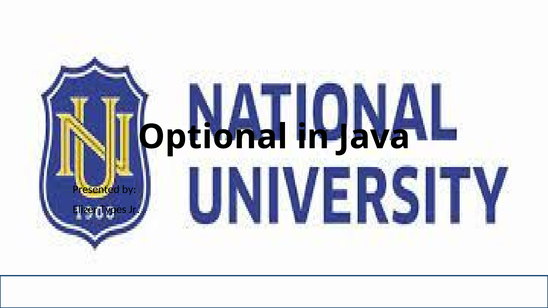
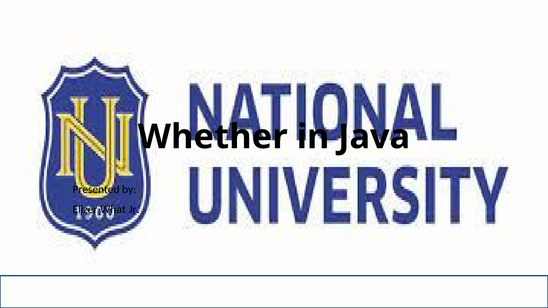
Optional: Optional -> Whether
Types: Types -> What
